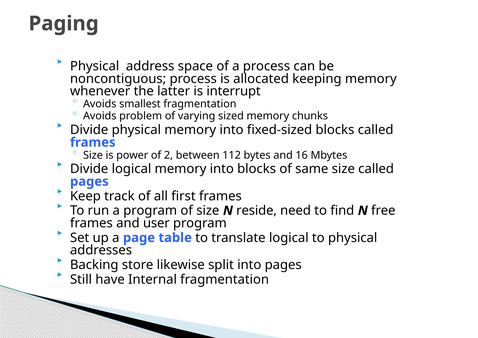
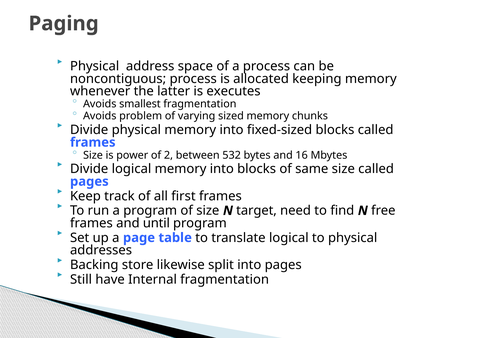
interrupt: interrupt -> executes
112: 112 -> 532
reside: reside -> target
user: user -> until
